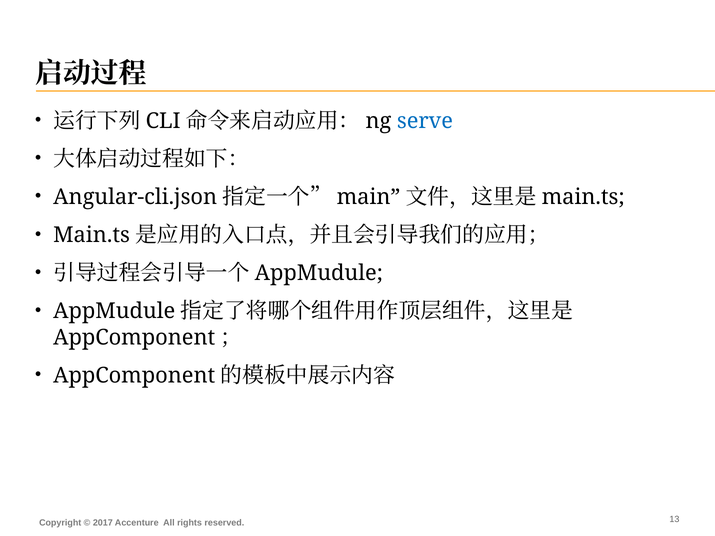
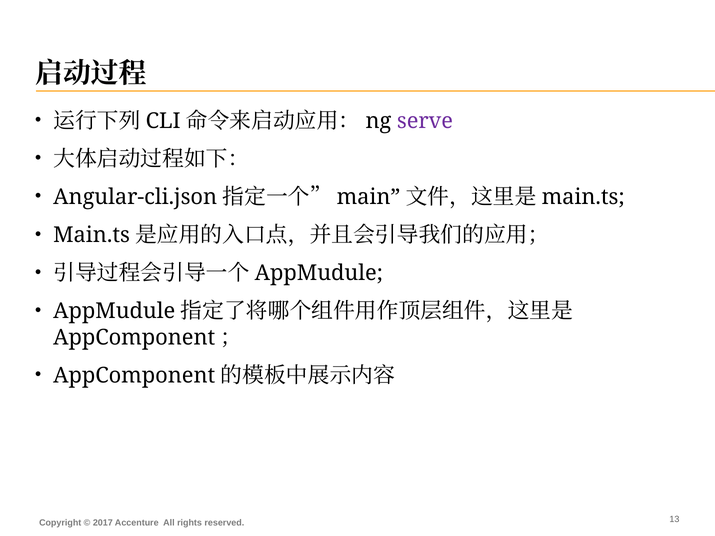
serve colour: blue -> purple
